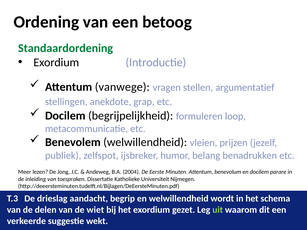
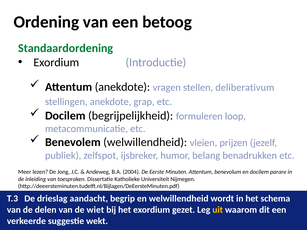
Attentum vanwege: vanwege -> anekdote
argumentatief: argumentatief -> deliberativum
uit colour: light green -> yellow
